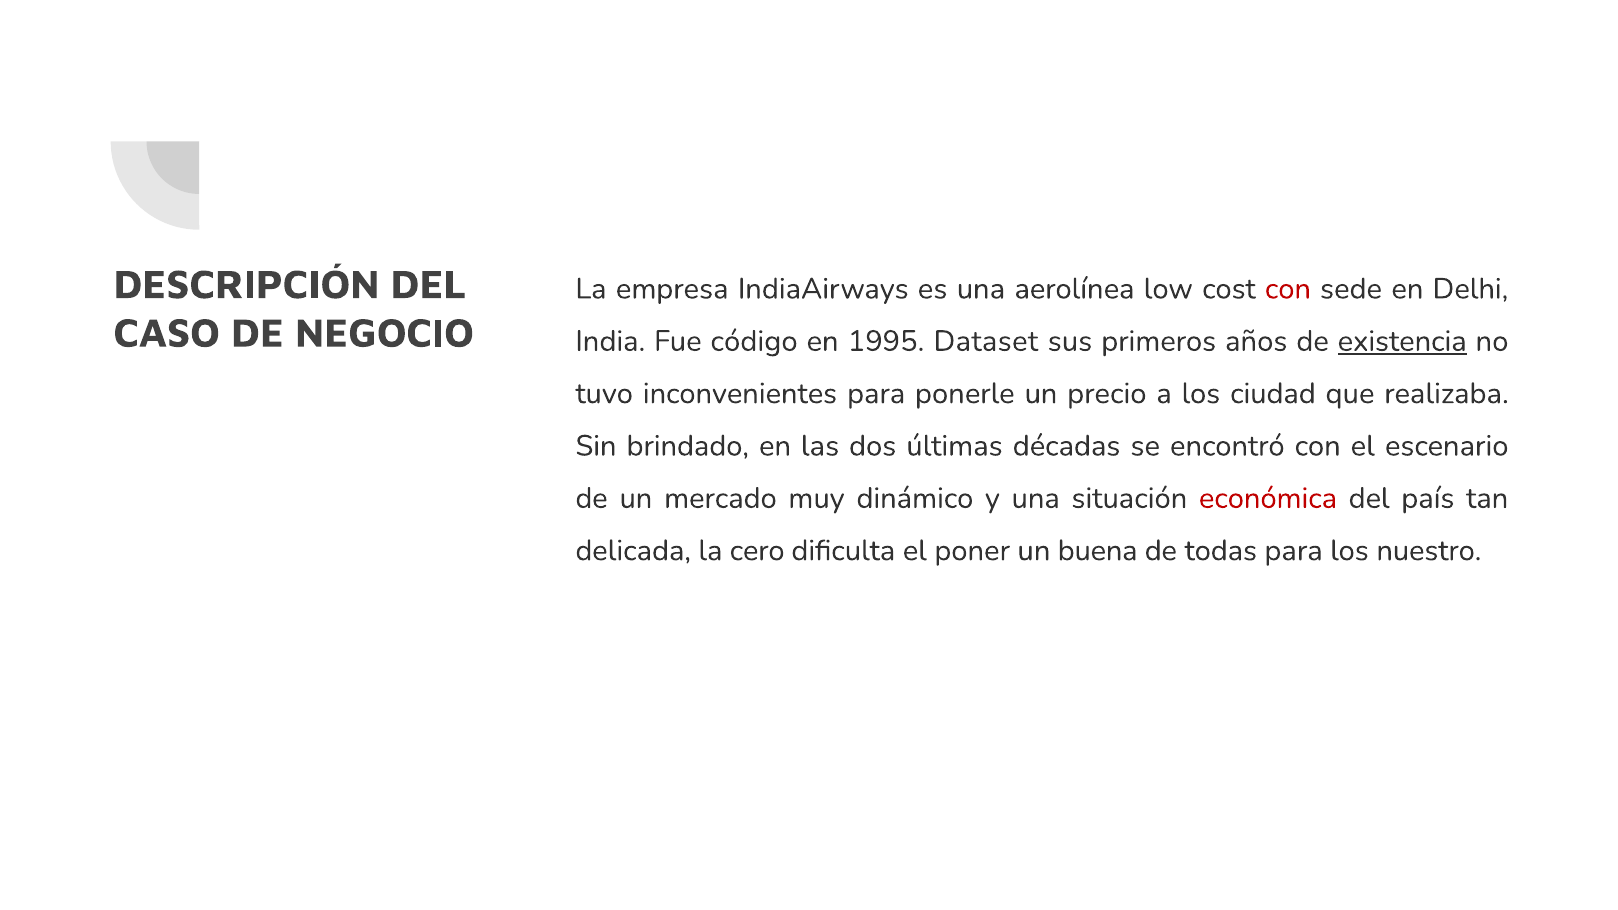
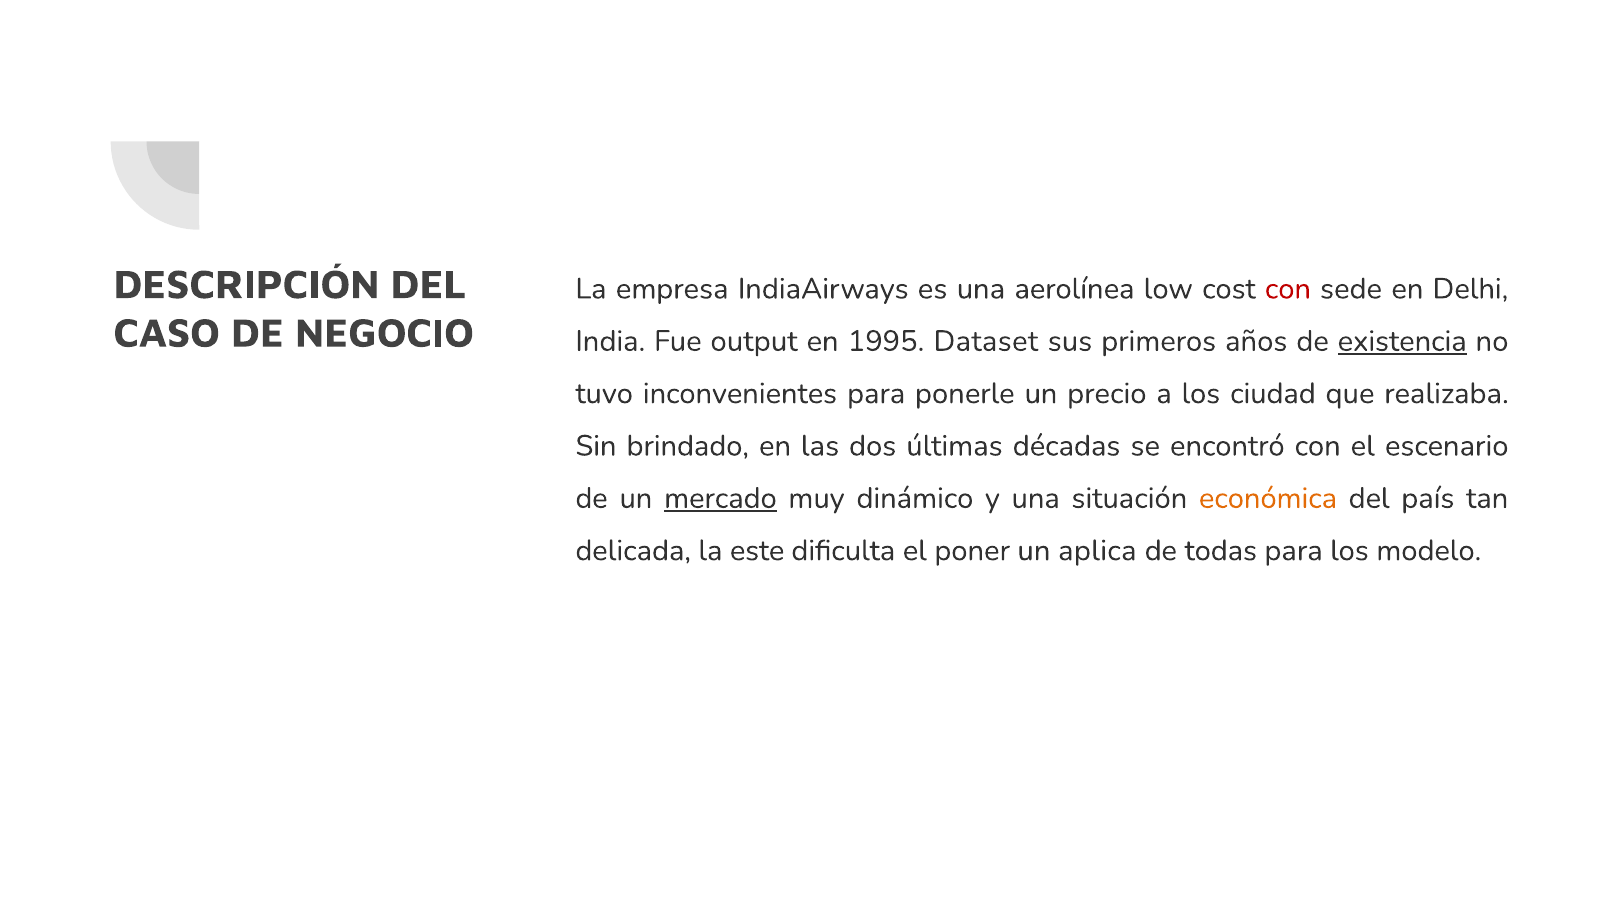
código: código -> output
mercado underline: none -> present
económica colour: red -> orange
cero: cero -> este
buena: buena -> aplica
nuestro: nuestro -> modelo
